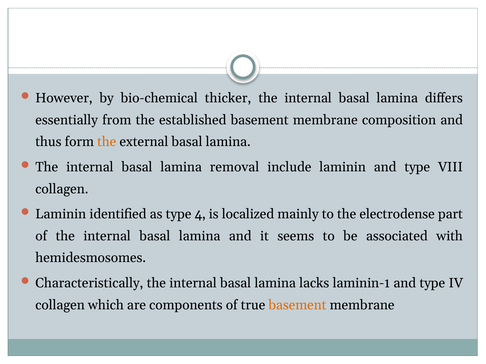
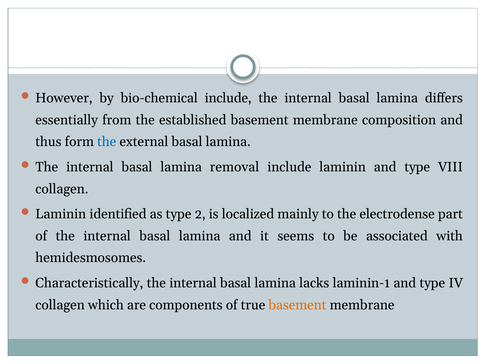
bio-chemical thicker: thicker -> include
the at (107, 142) colour: orange -> blue
4: 4 -> 2
